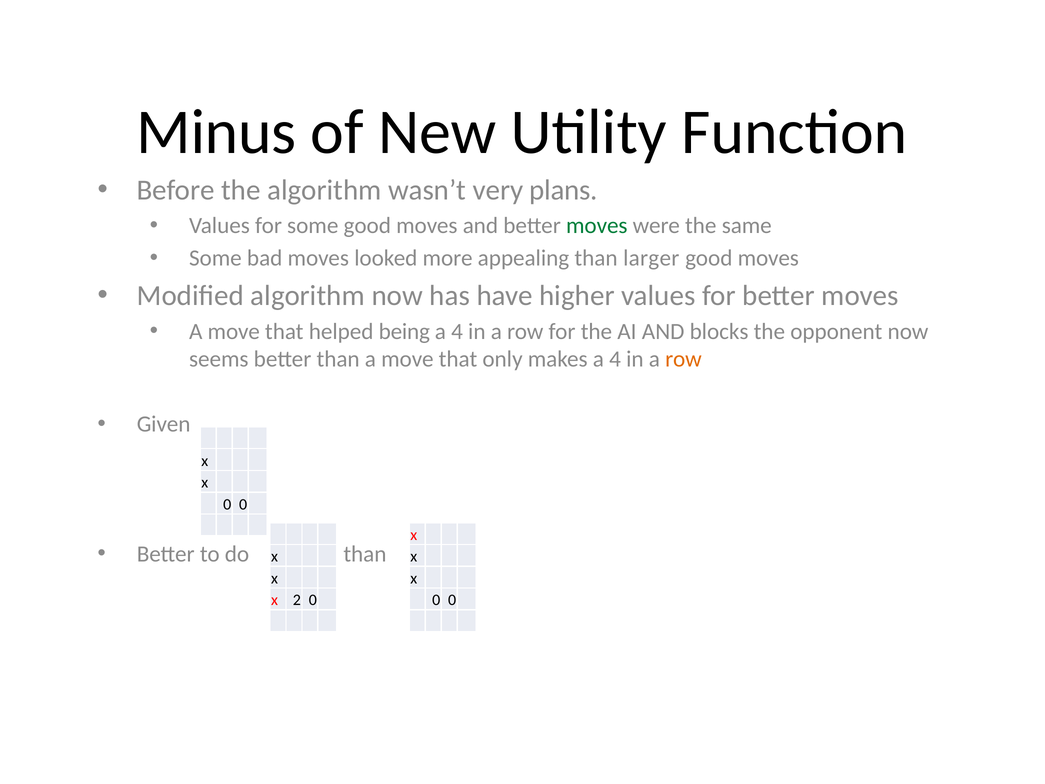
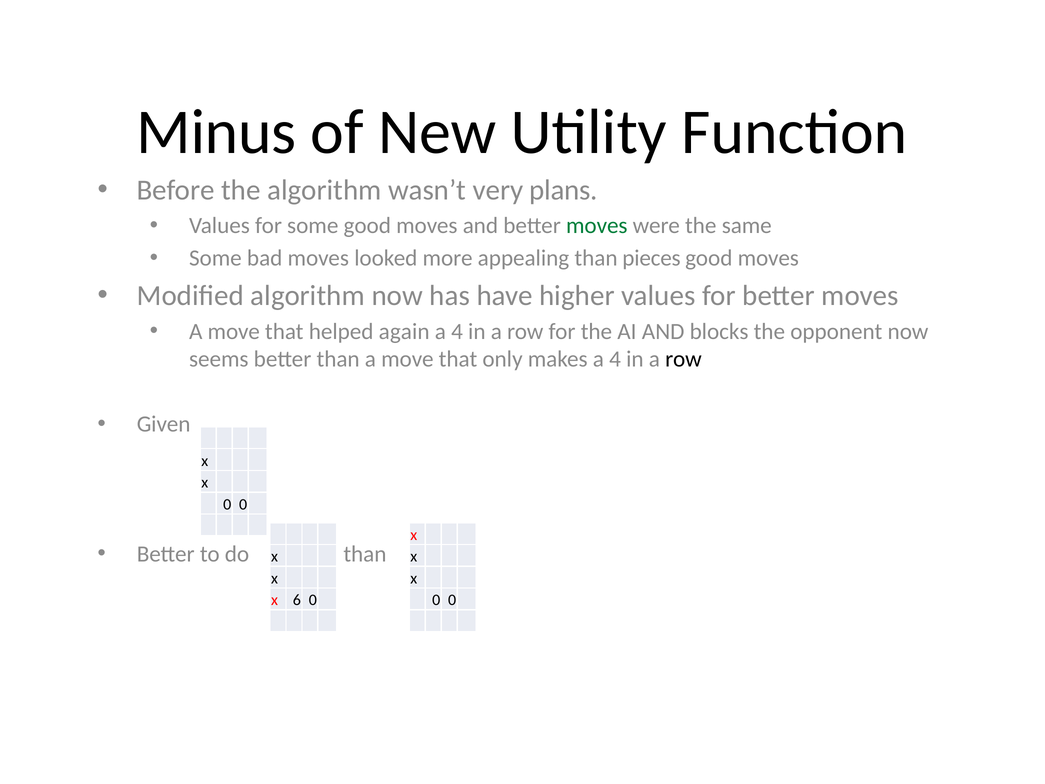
larger: larger -> pieces
being: being -> again
row at (683, 359) colour: orange -> black
2: 2 -> 6
